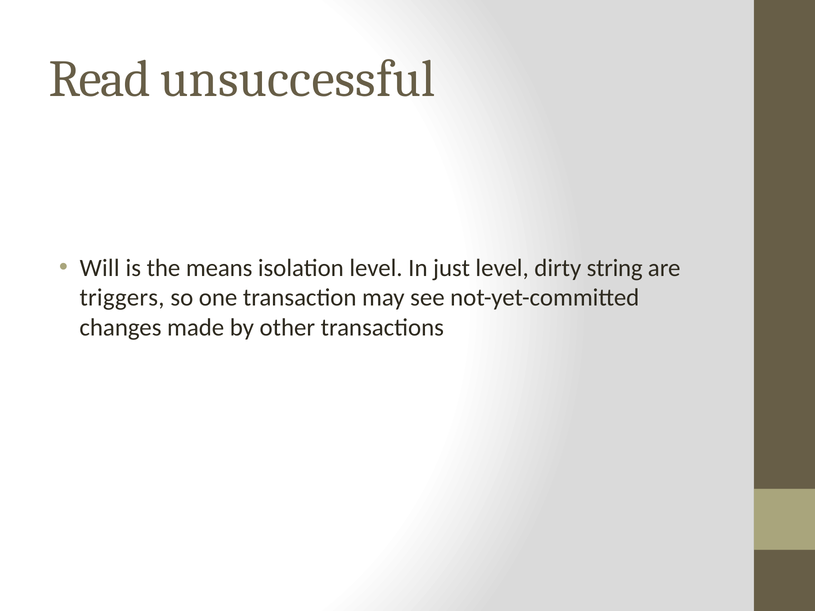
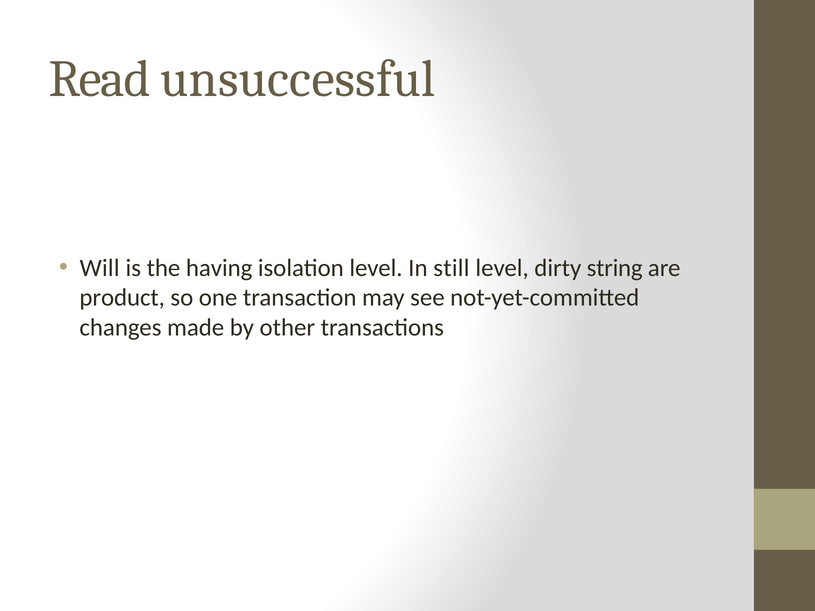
means: means -> having
just: just -> still
triggers: triggers -> product
